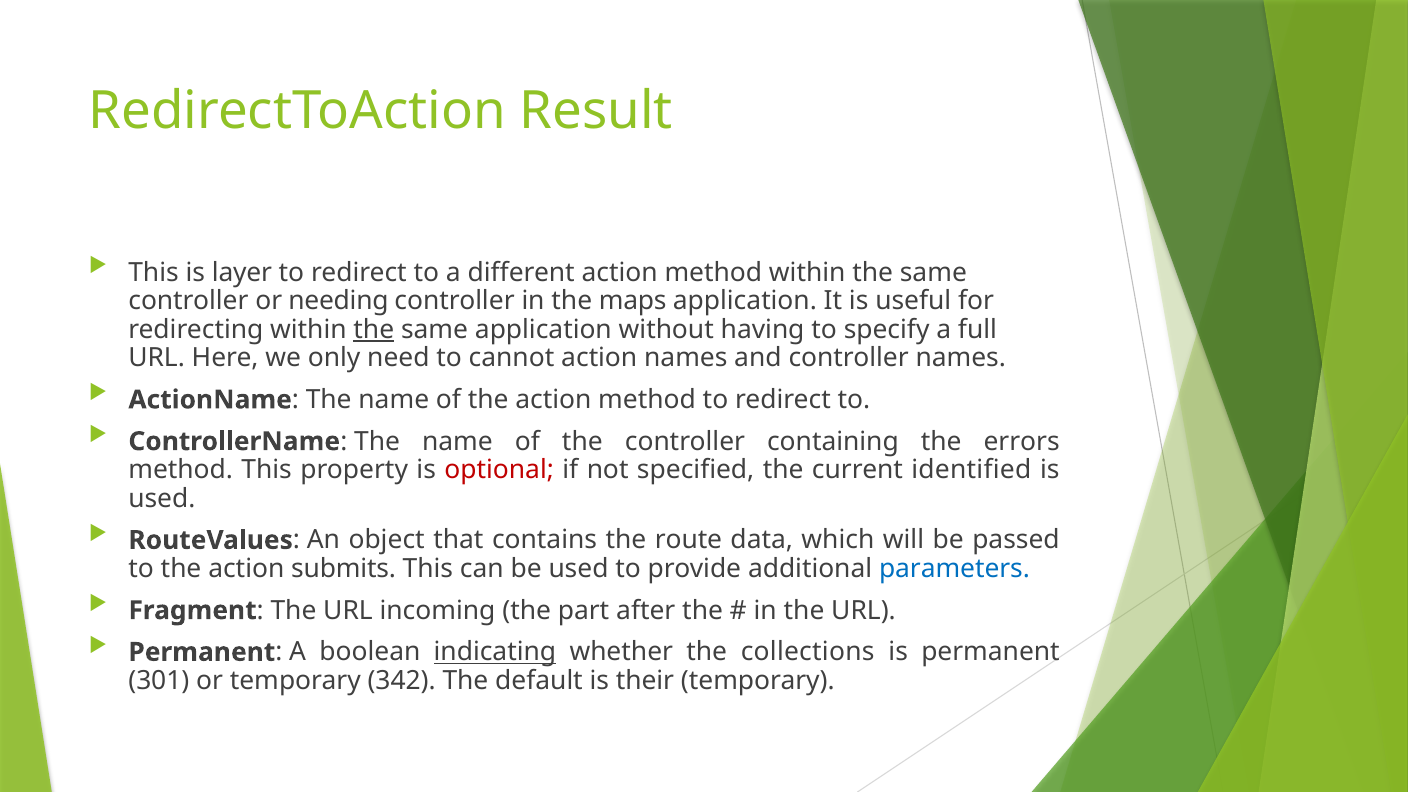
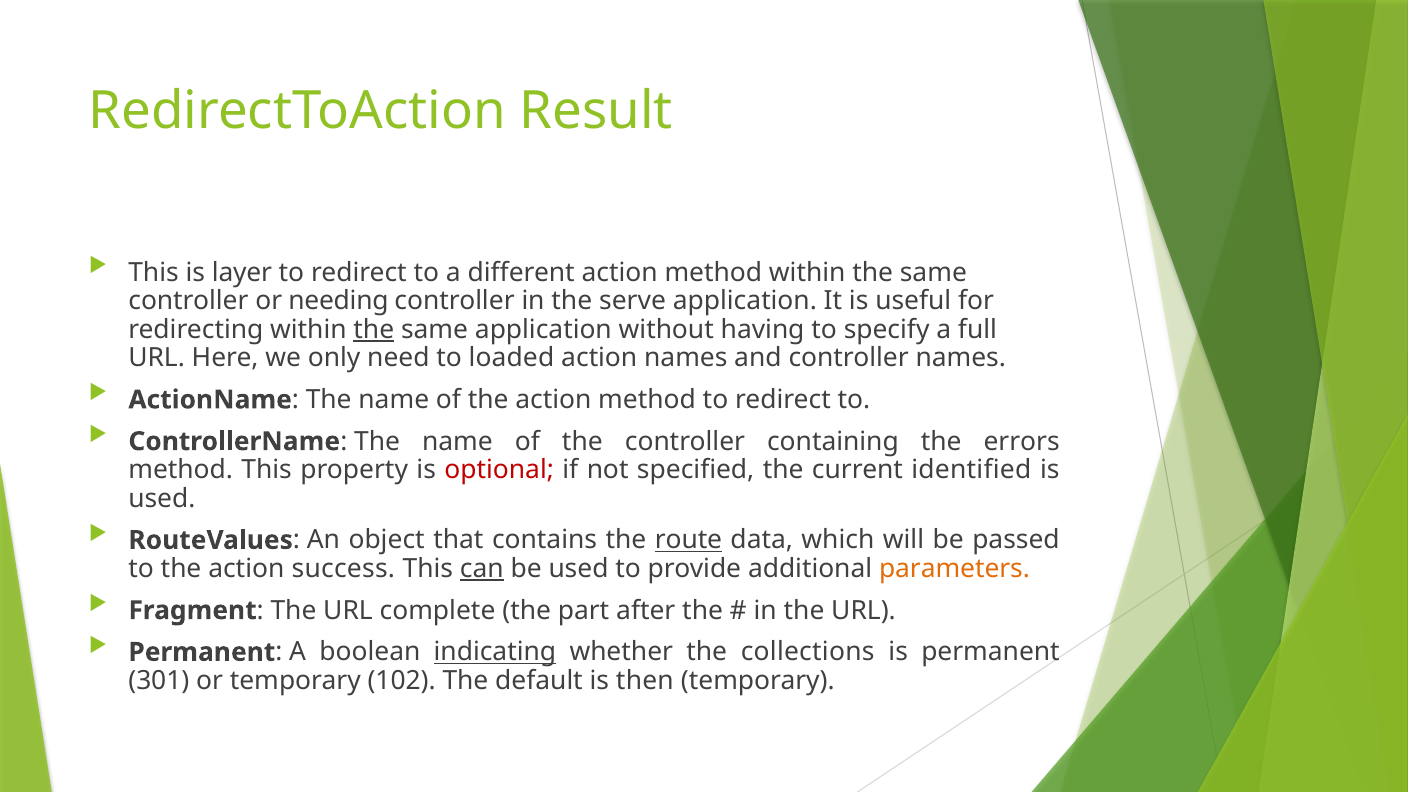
maps: maps -> serve
cannot: cannot -> loaded
route underline: none -> present
submits: submits -> success
can underline: none -> present
parameters colour: blue -> orange
incoming: incoming -> complete
342: 342 -> 102
their: their -> then
